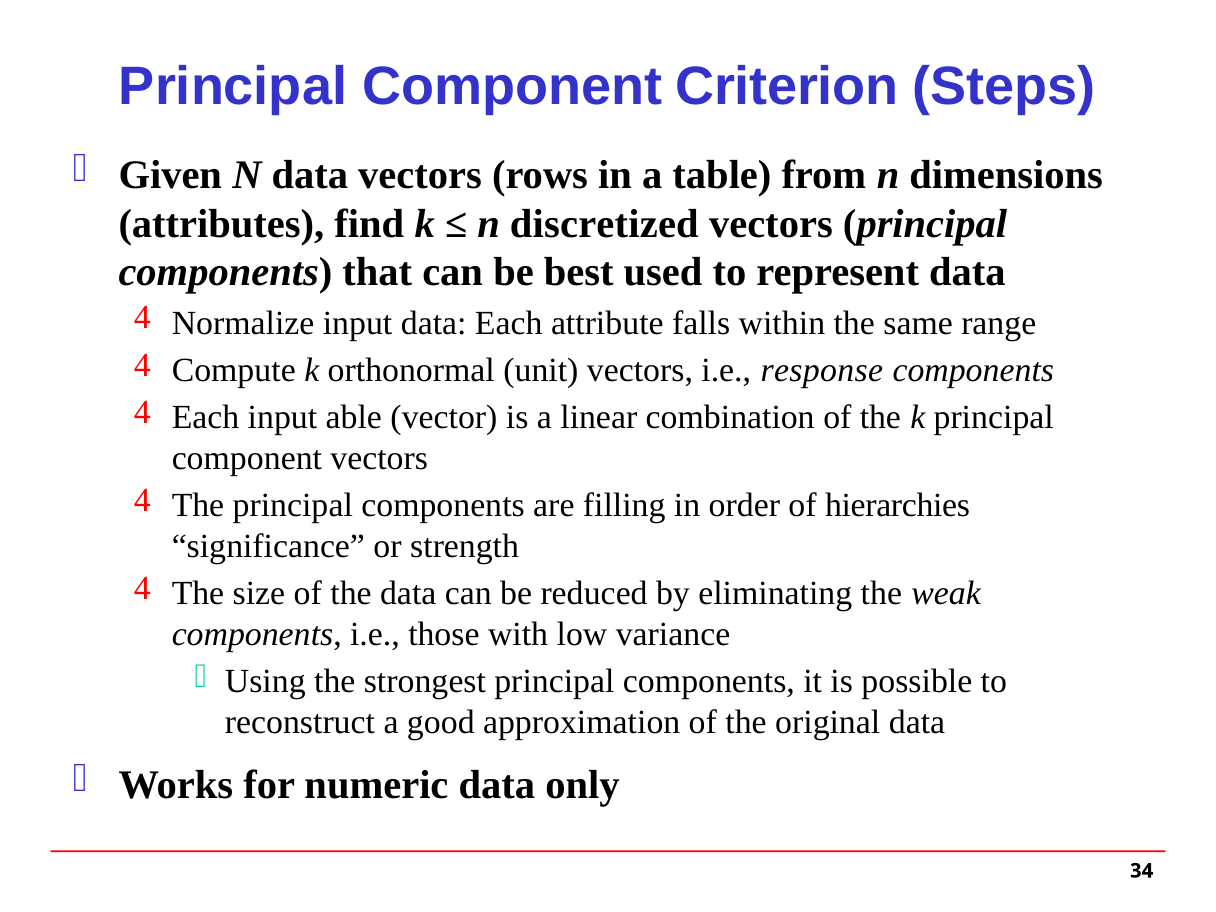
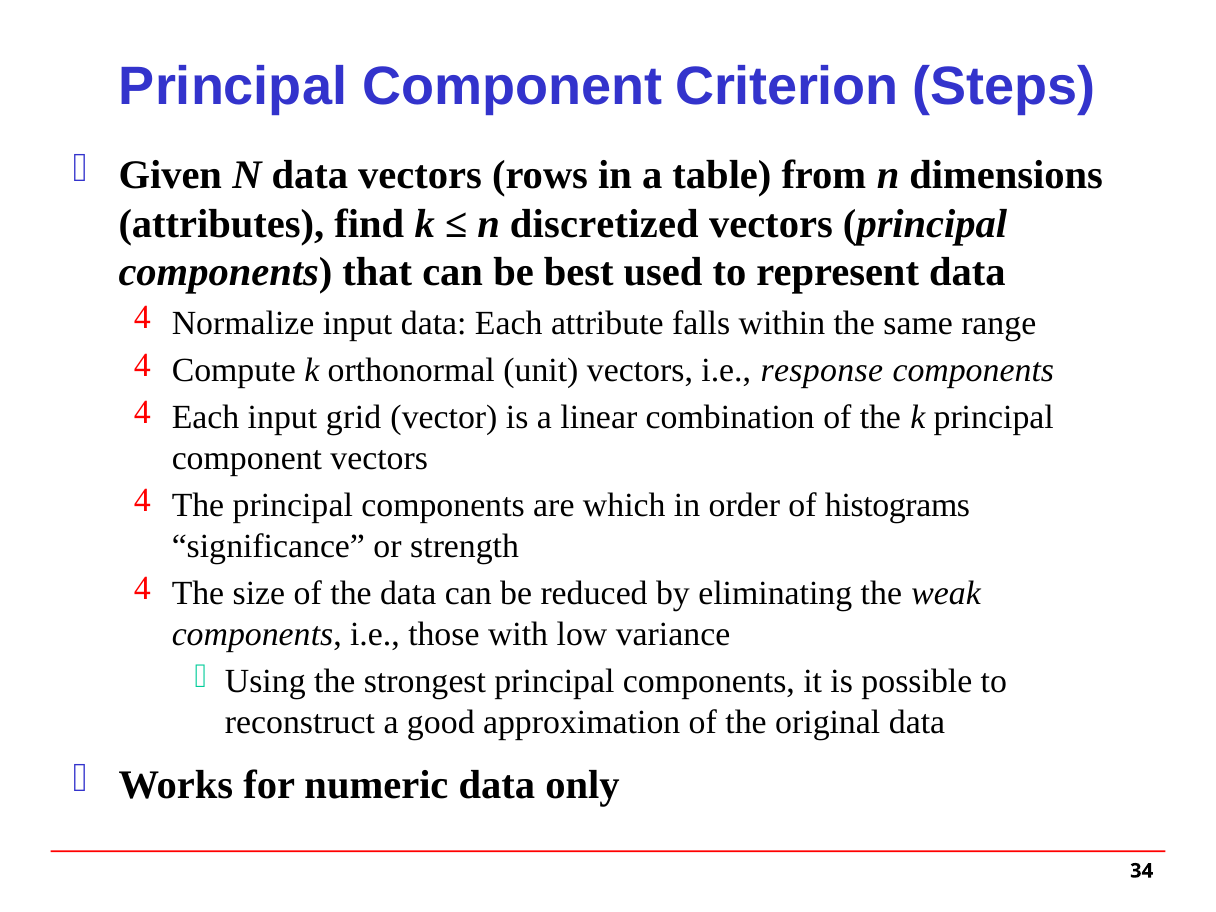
able: able -> grid
filling: filling -> which
hierarchies: hierarchies -> histograms
